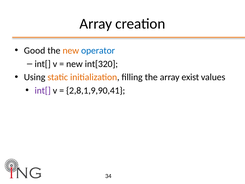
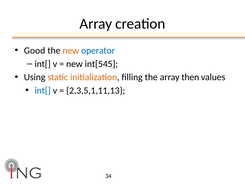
int[320: int[320 -> int[545
exist: exist -> then
int[ at (43, 90) colour: purple -> blue
2,8,1,9,90,41: 2,8,1,9,90,41 -> 2,3,5,1,11,13
